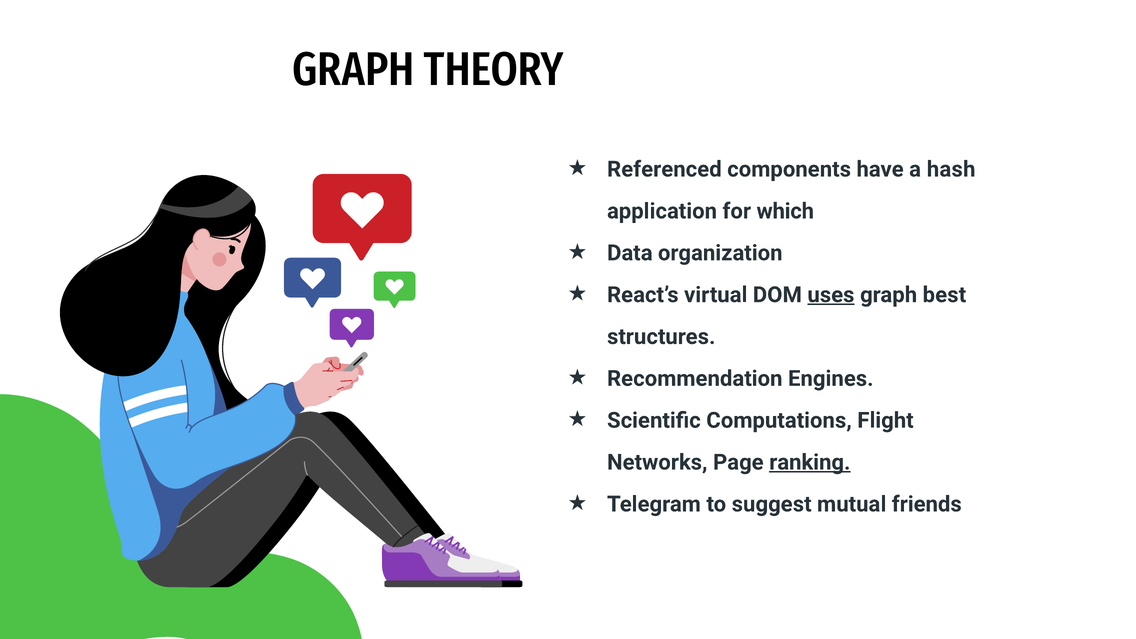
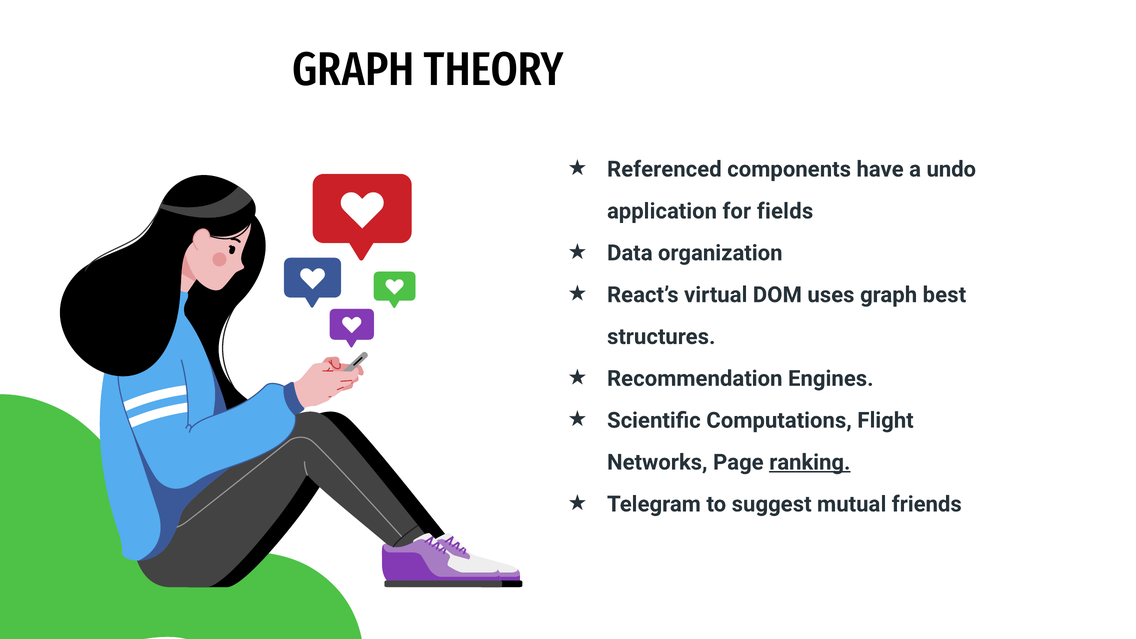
hash: hash -> undo
which: which -> fields
uses underline: present -> none
